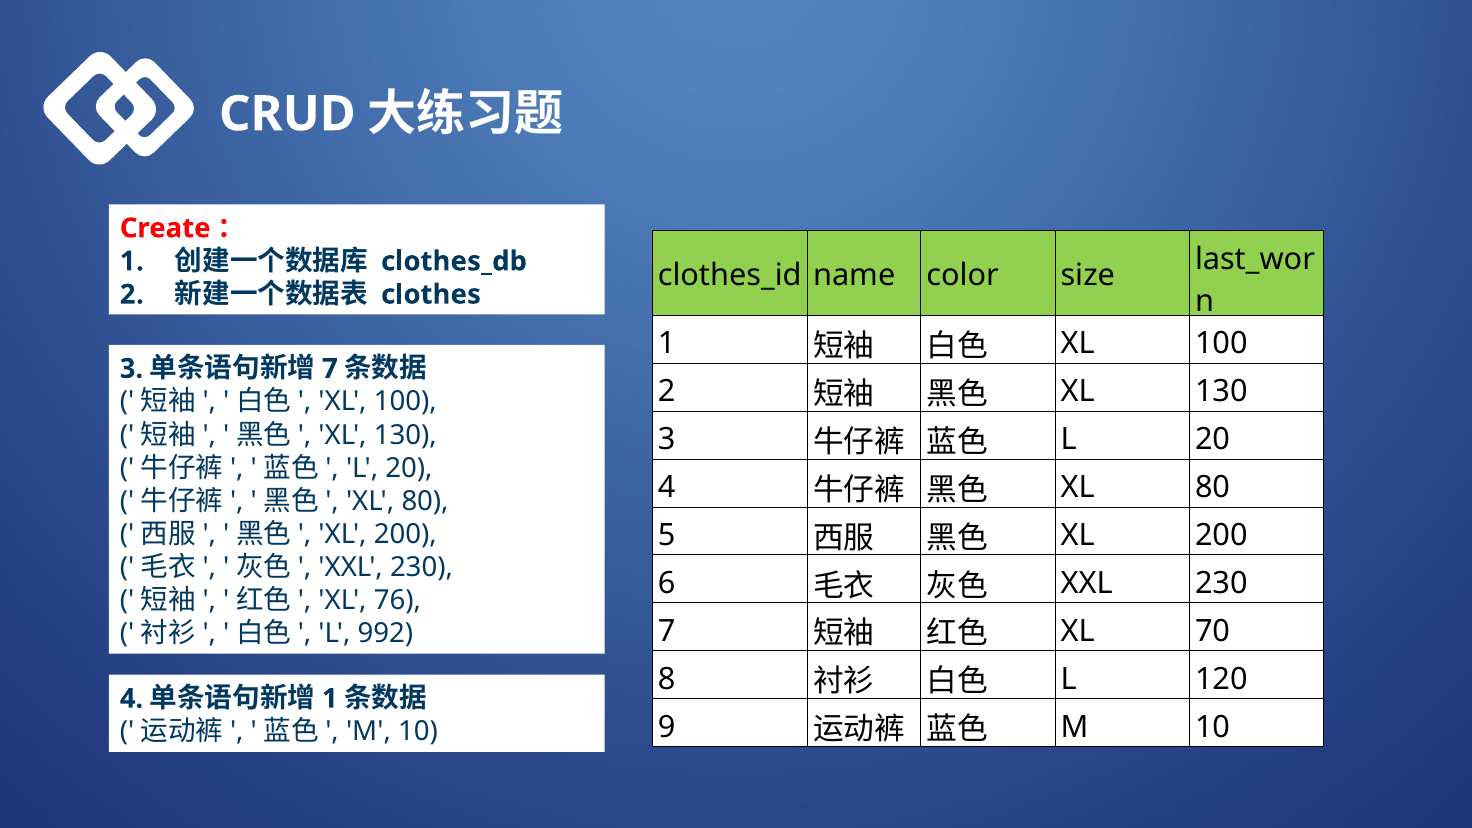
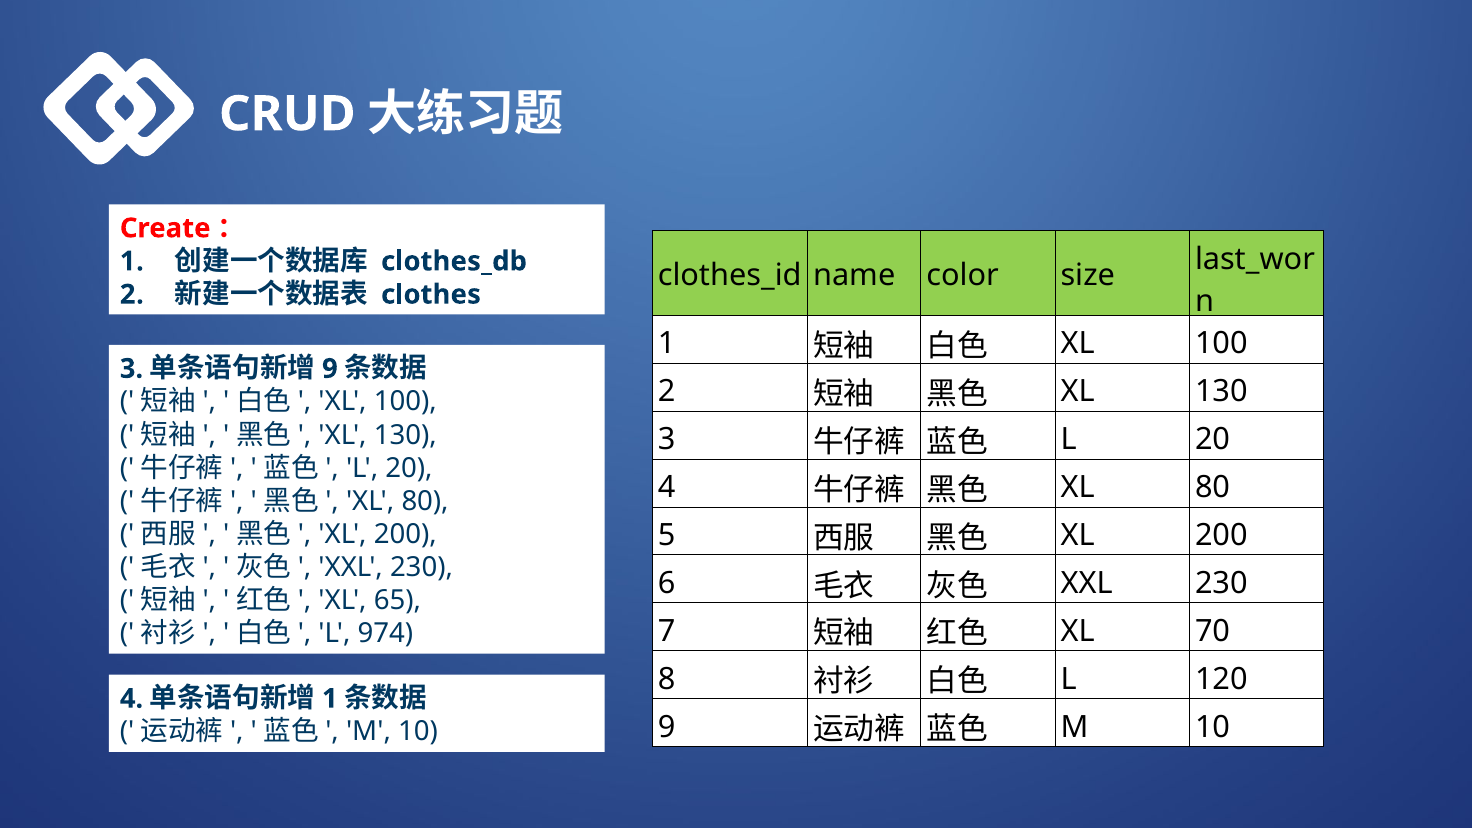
7 at (330, 369): 7 -> 9
76: 76 -> 65
992: 992 -> 974
